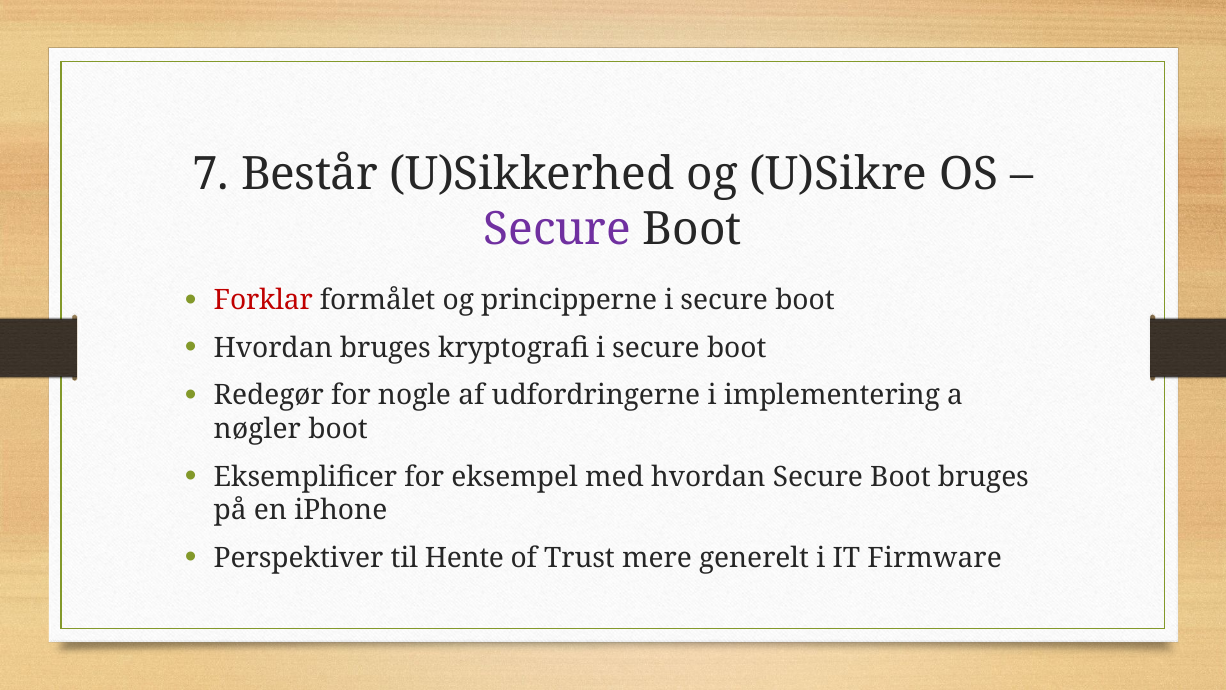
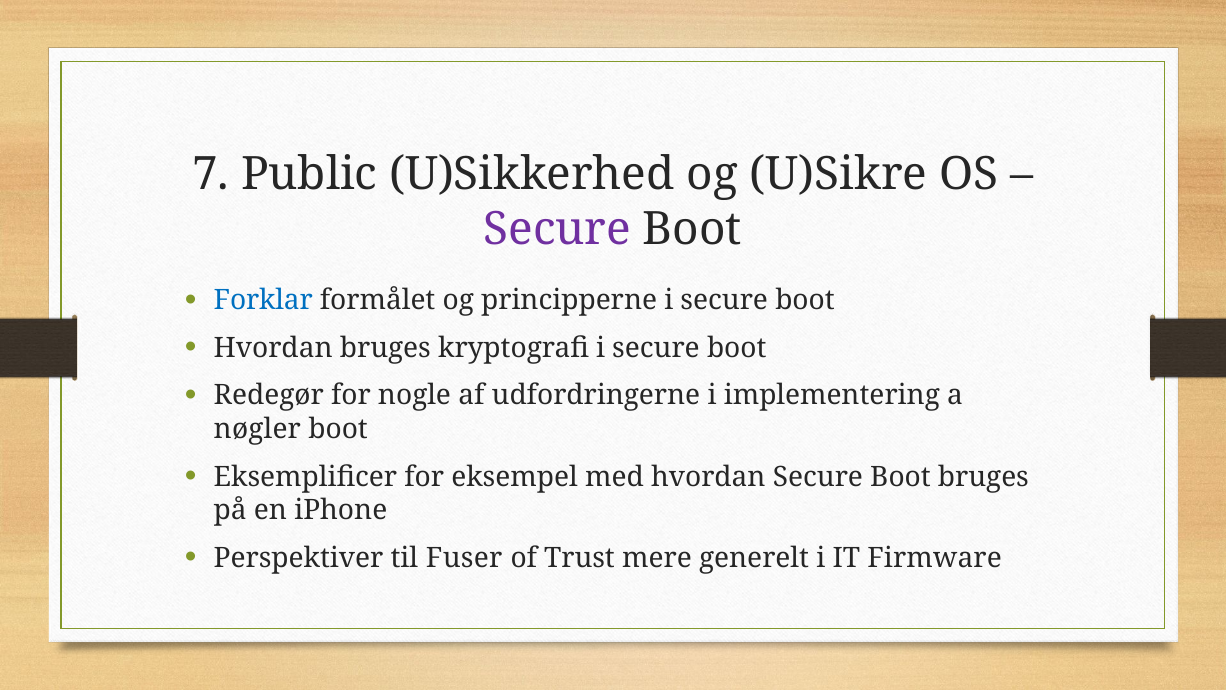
Består: Består -> Public
Forklar colour: red -> blue
Hente: Hente -> Fuser
